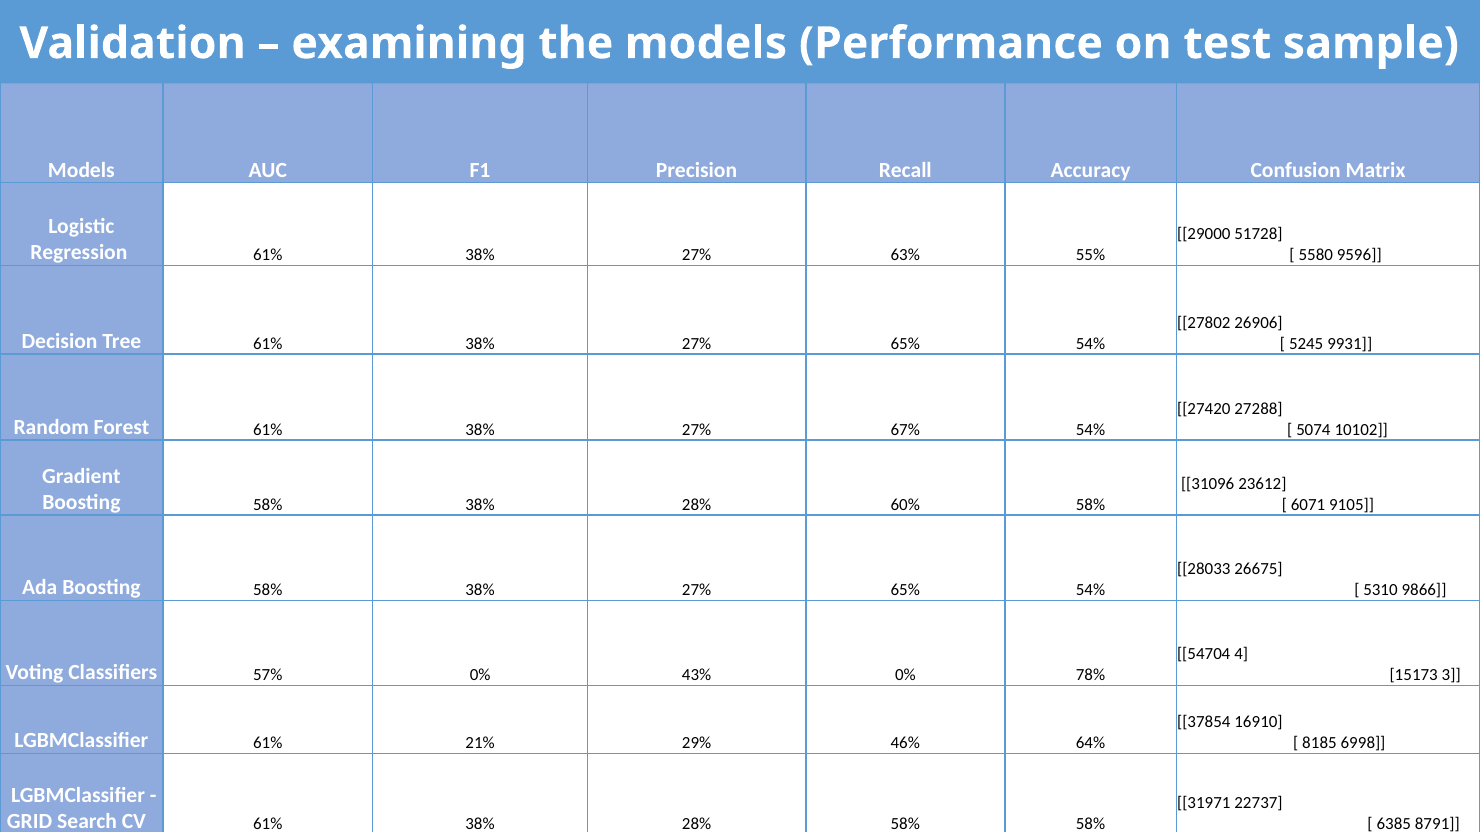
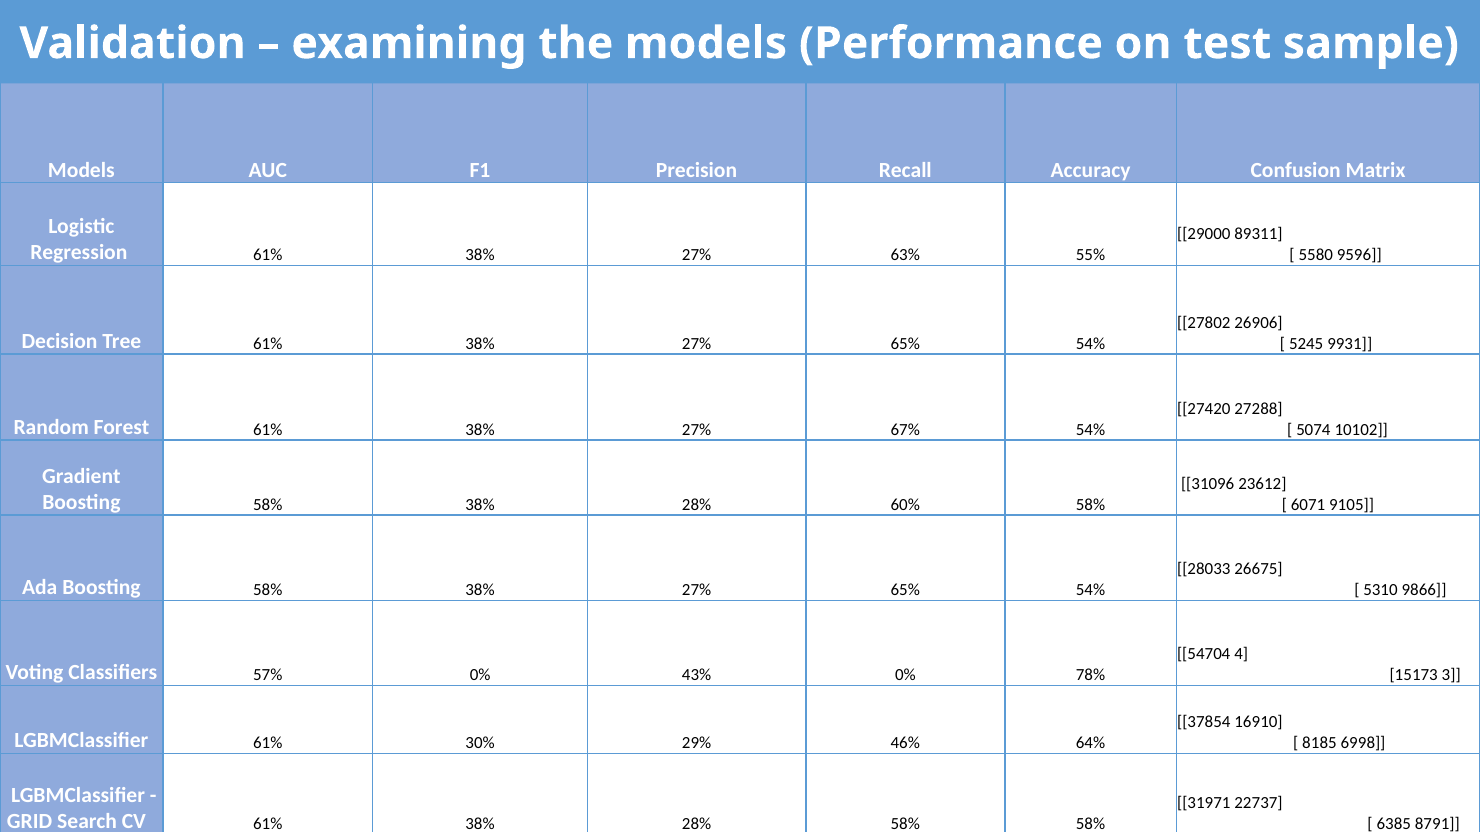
51728: 51728 -> 89311
21%: 21% -> 30%
